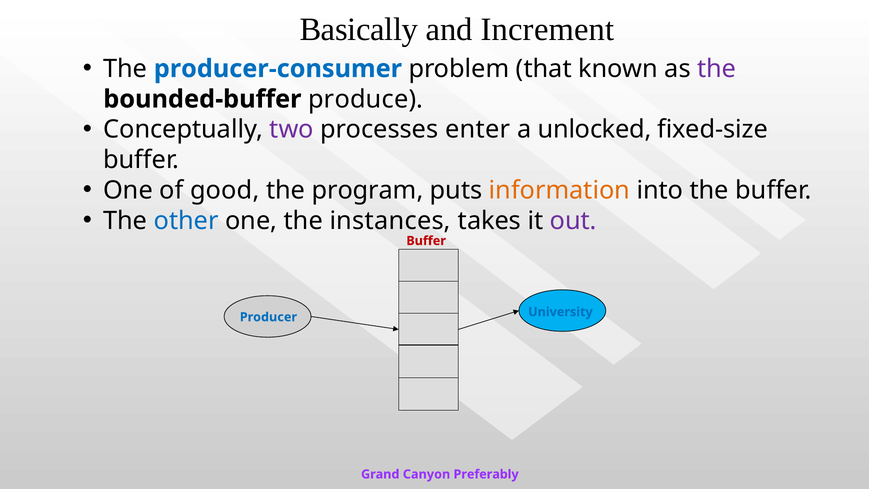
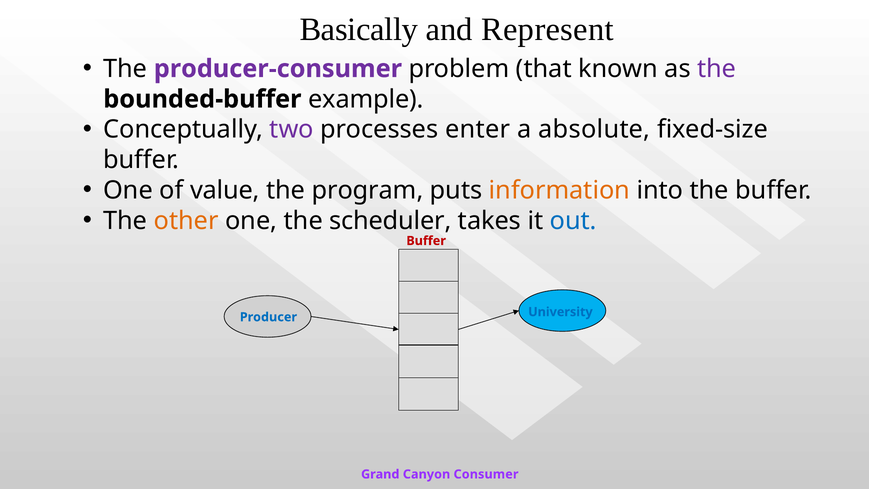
Increment: Increment -> Represent
producer-consumer colour: blue -> purple
produce: produce -> example
unlocked: unlocked -> absolute
good: good -> value
other colour: blue -> orange
instances: instances -> scheduler
out colour: purple -> blue
Preferably: Preferably -> Consumer
